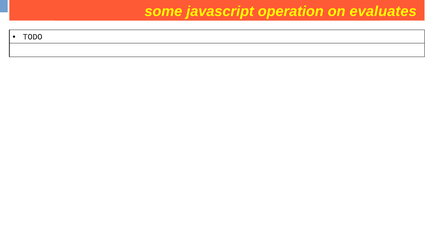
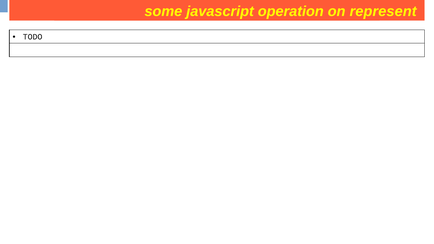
evaluates: evaluates -> represent
